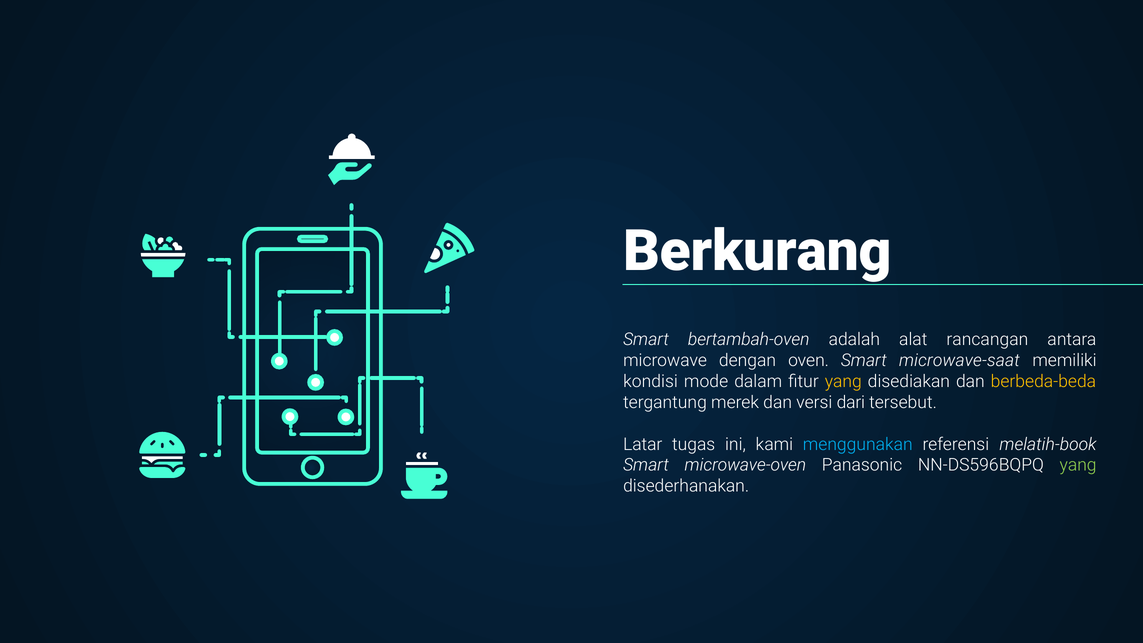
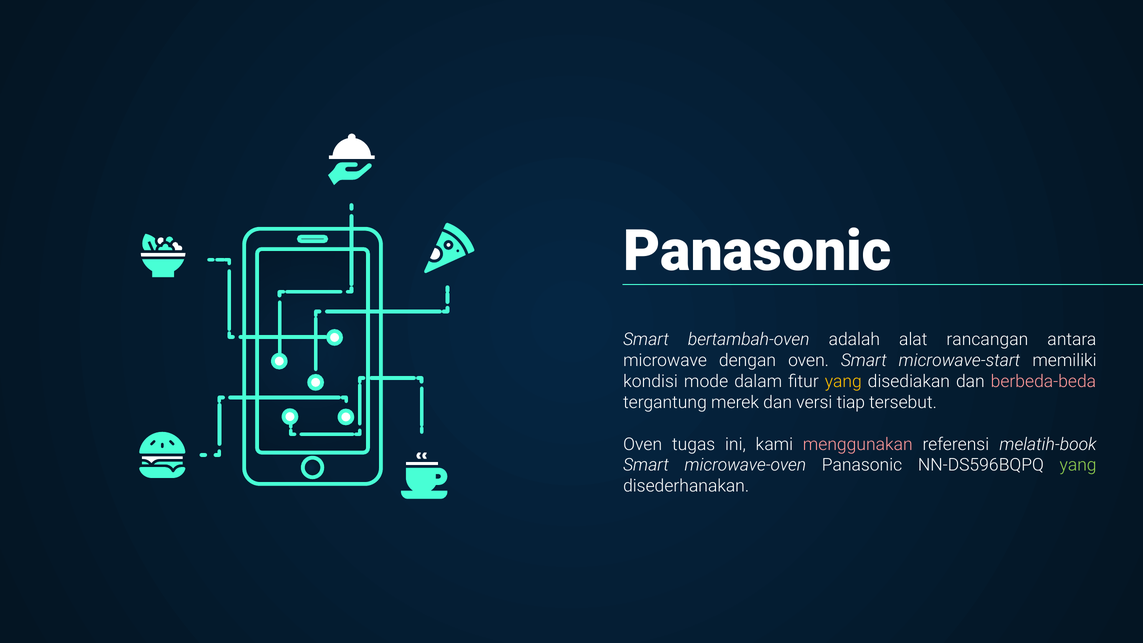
Berkurang at (757, 251): Berkurang -> Panasonic
microwave-saat: microwave-saat -> microwave-start
berbeda-beda colour: yellow -> pink
dari: dari -> tiap
Latar at (643, 444): Latar -> Oven
menggunakan colour: light blue -> pink
